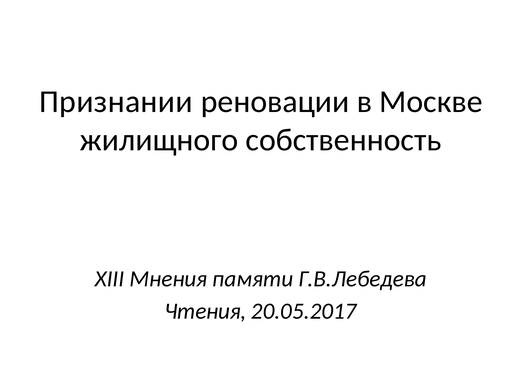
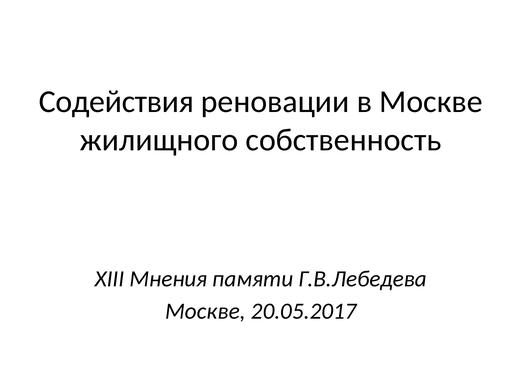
Признании: Признании -> Содействия
Чтения at (205, 312): Чтения -> Москве
